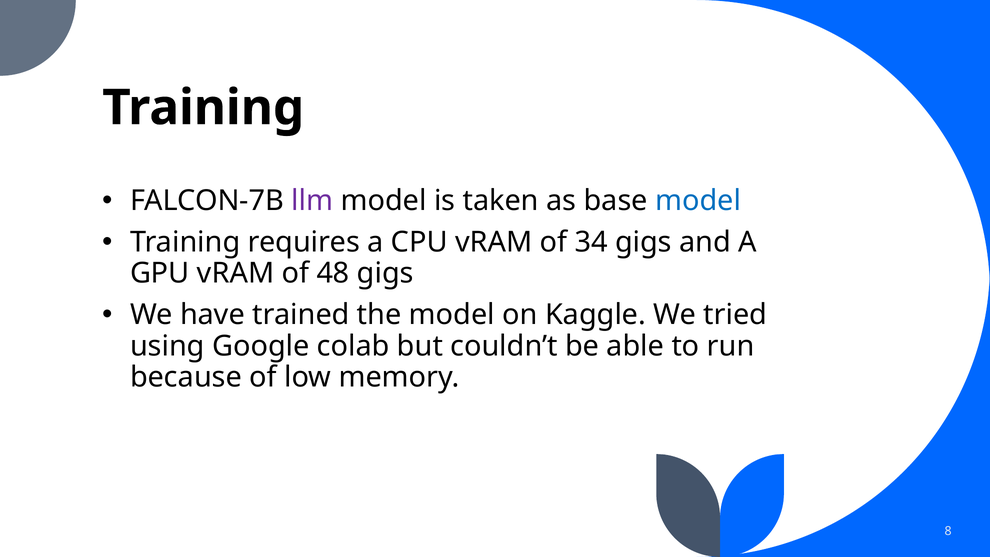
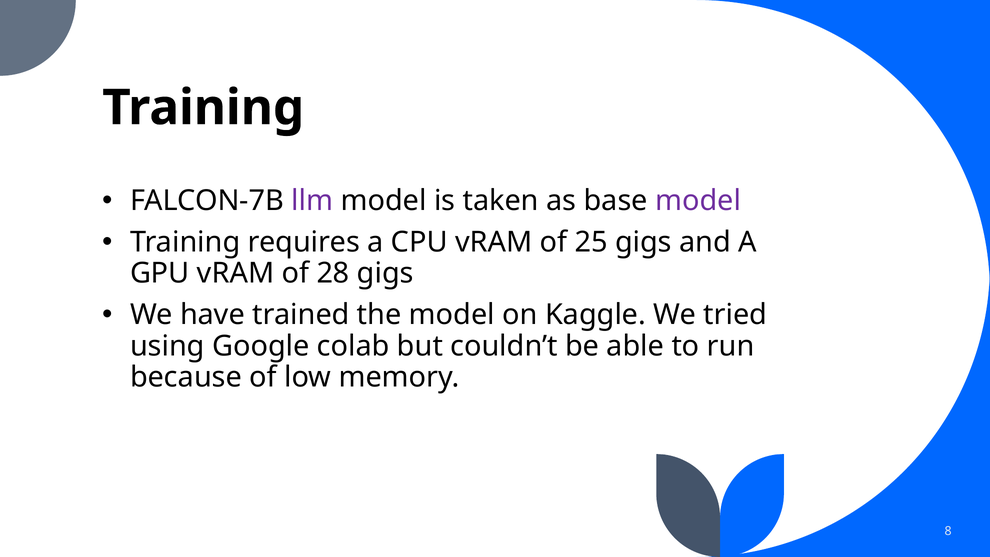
model at (698, 201) colour: blue -> purple
34: 34 -> 25
48: 48 -> 28
